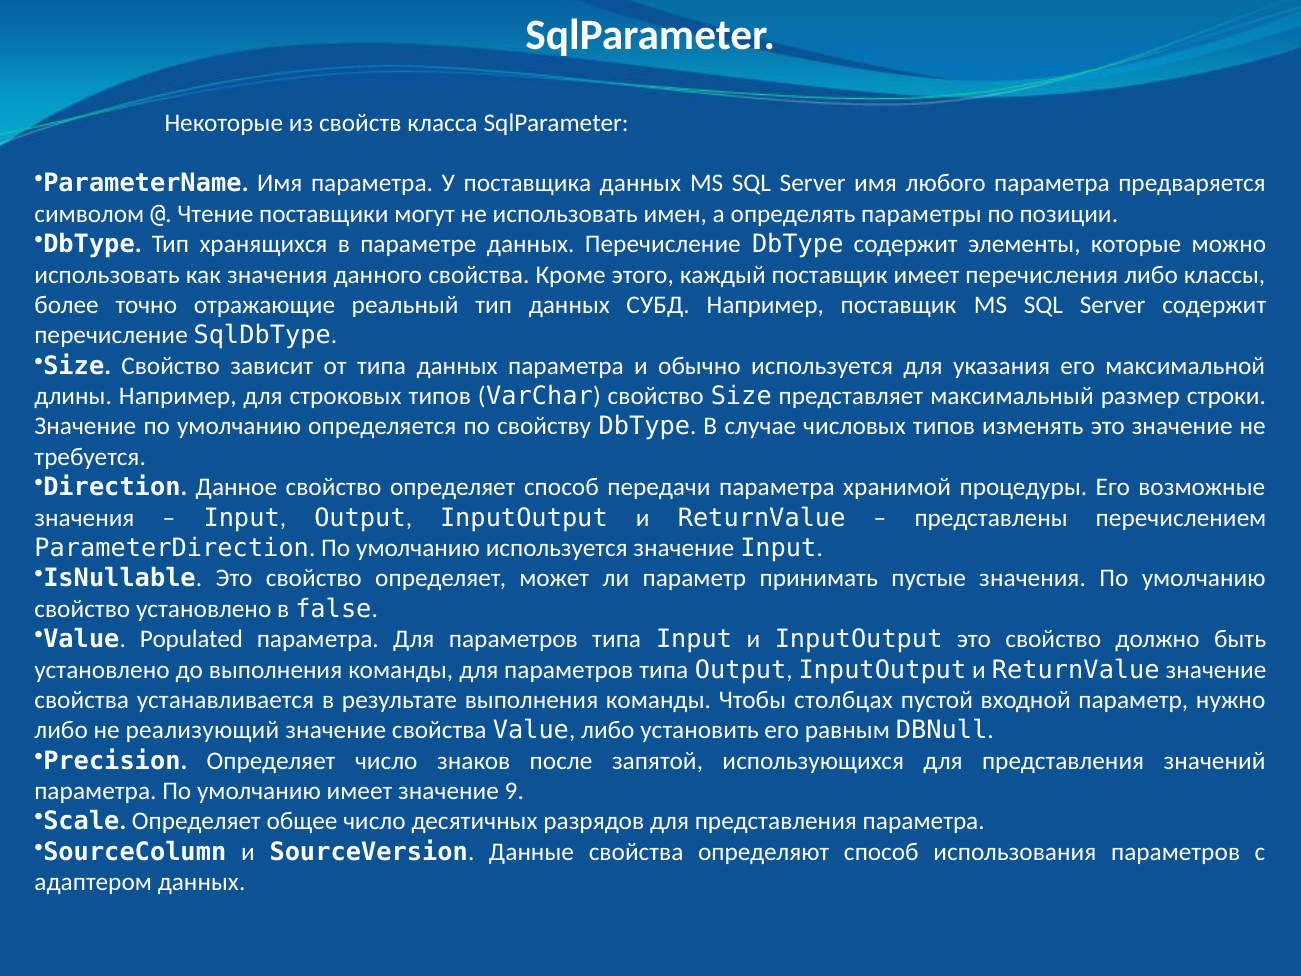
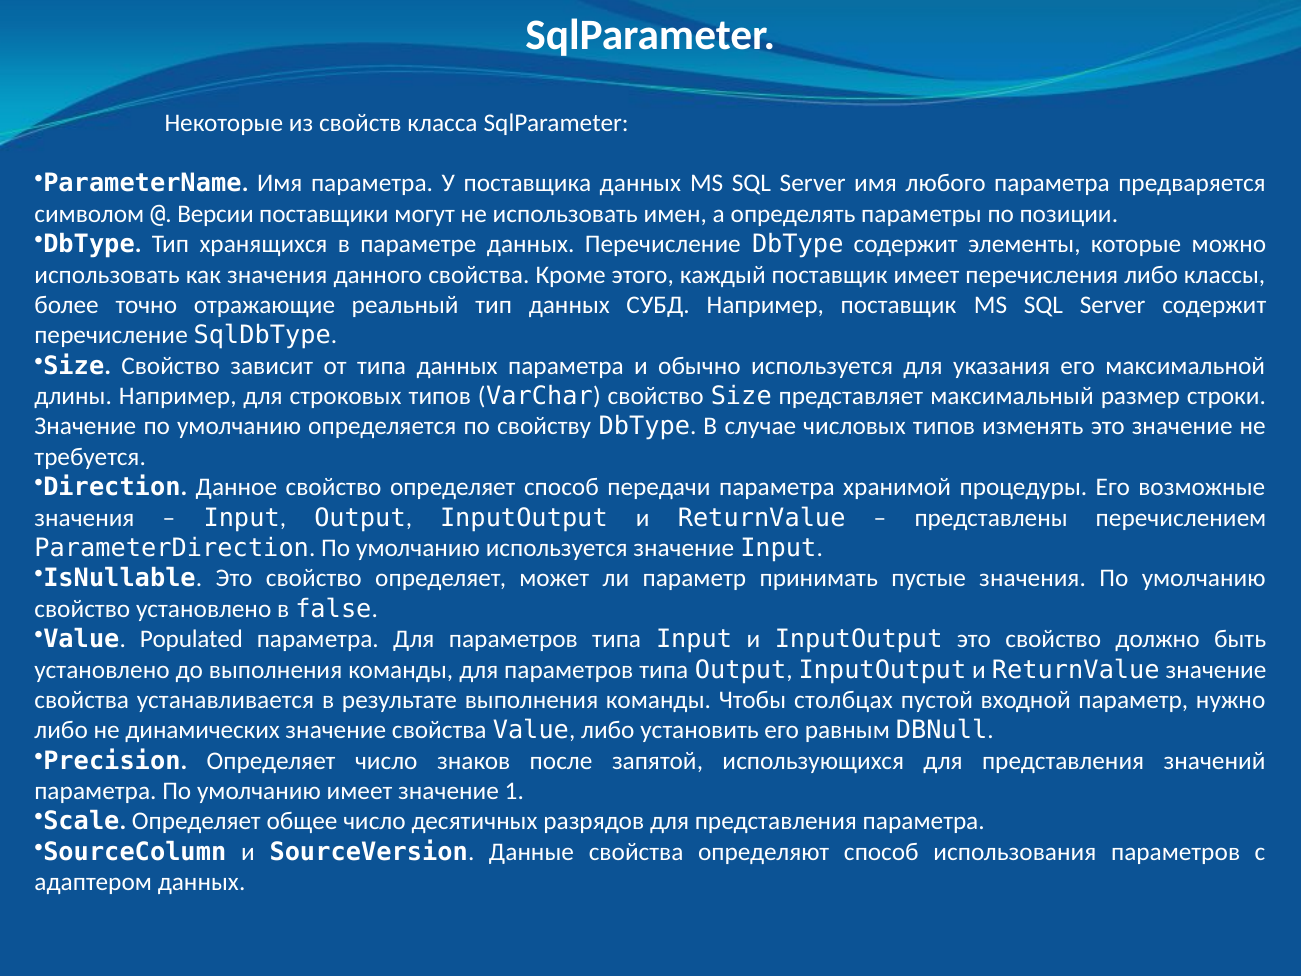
Чтение: Чтение -> Версии
реализующий: реализующий -> динамических
9: 9 -> 1
